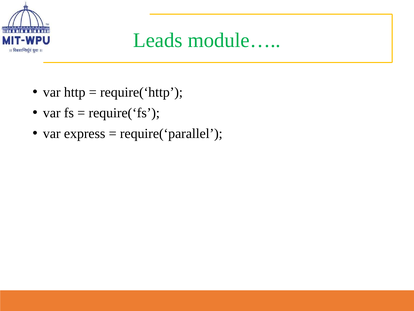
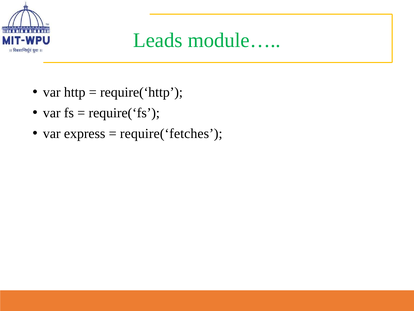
require(‘parallel: require(‘parallel -> require(‘fetches
